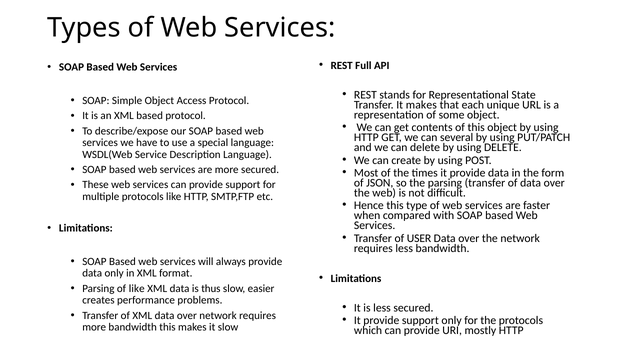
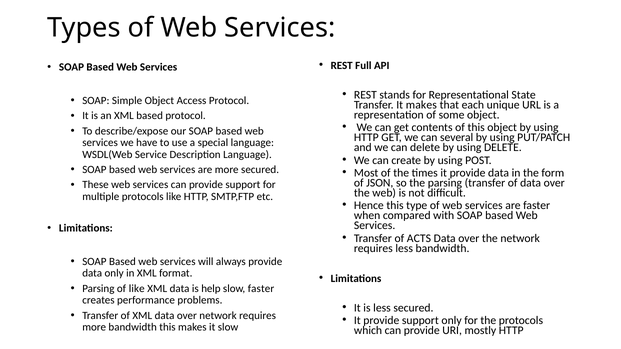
USER: USER -> ACTS
thus: thus -> help
slow easier: easier -> faster
